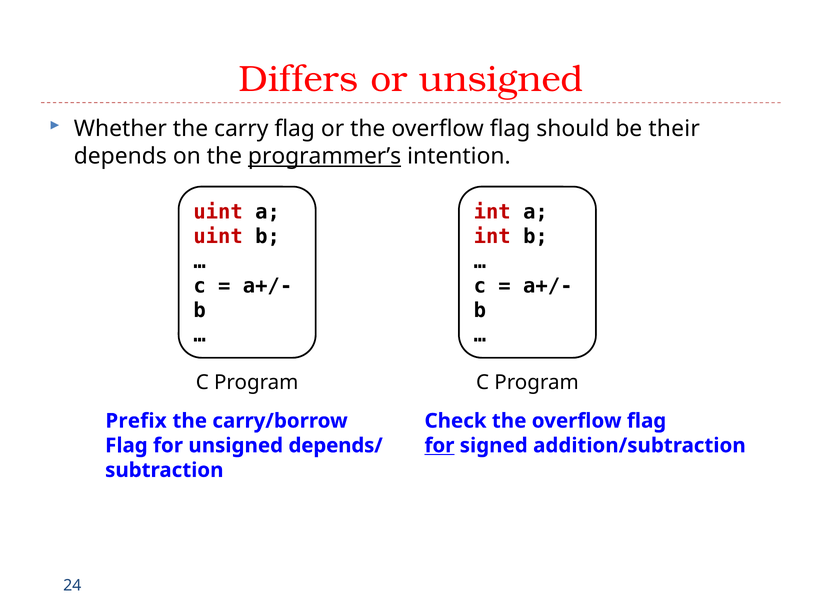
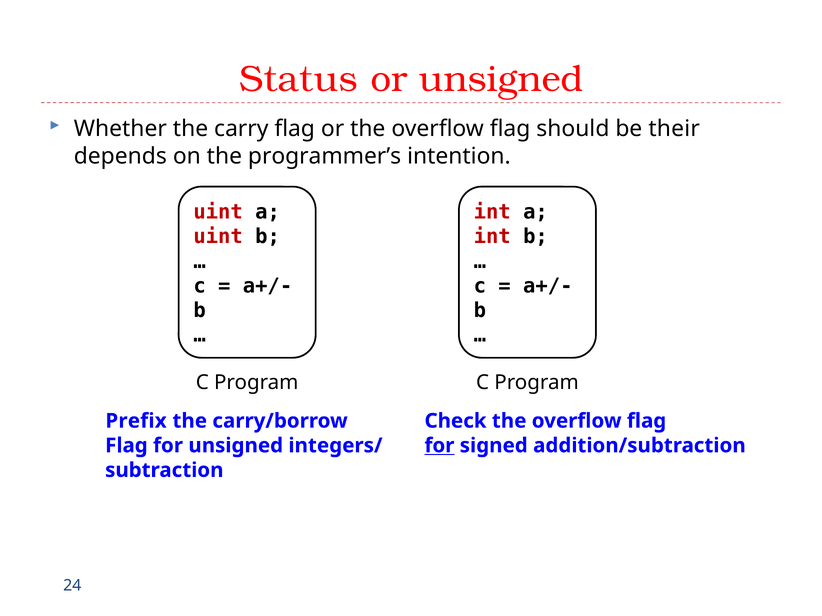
Differs: Differs -> Status
programmer’s underline: present -> none
depends/: depends/ -> integers/
